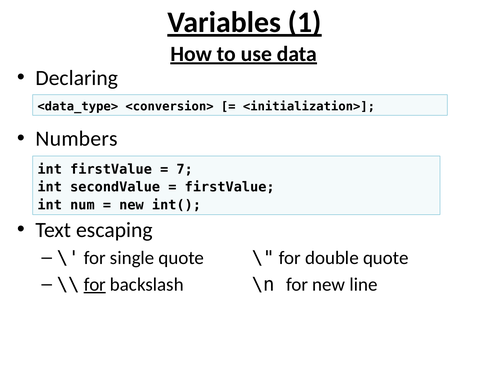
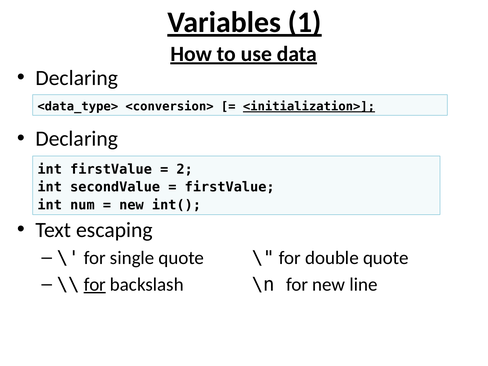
<initialization> underline: none -> present
Numbers at (77, 139): Numbers -> Declaring
7: 7 -> 2
